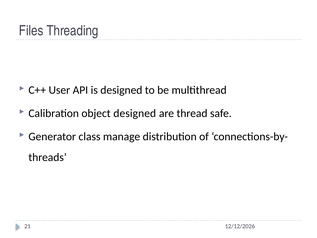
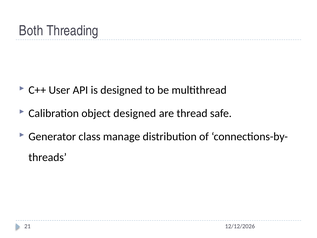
Files: Files -> Both
